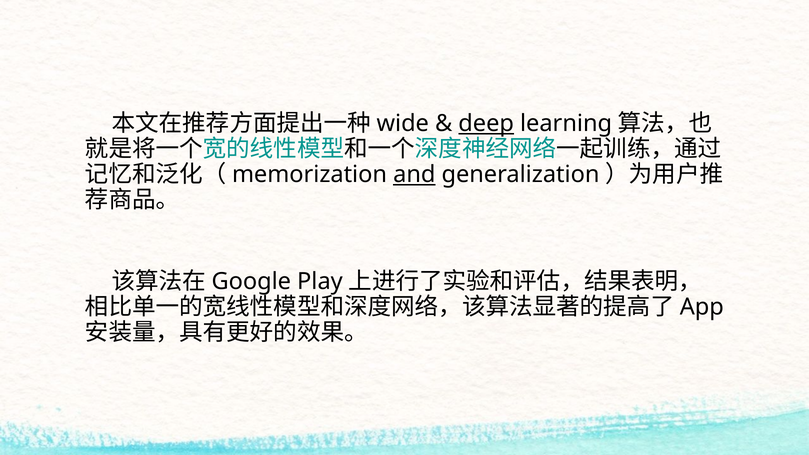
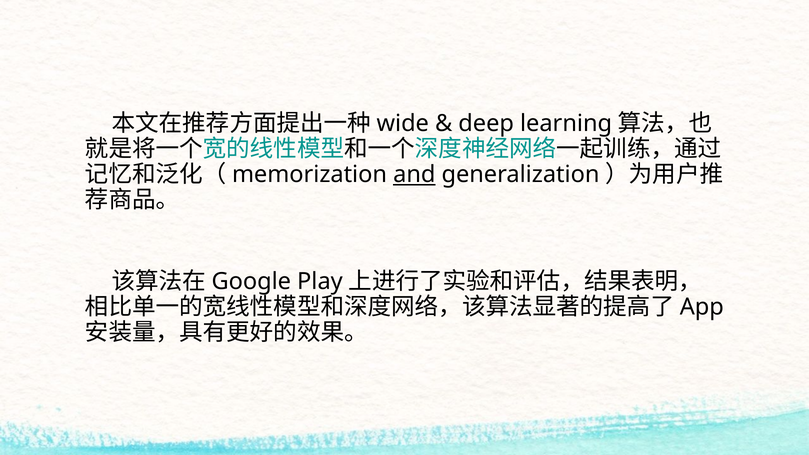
deep underline: present -> none
